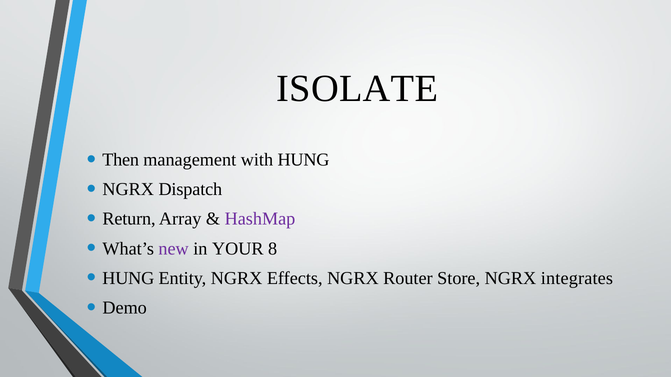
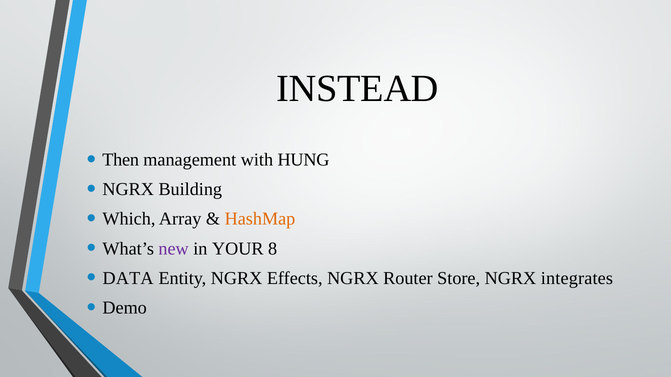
ISOLATE: ISOLATE -> INSTEAD
Dispatch: Dispatch -> Building
Return: Return -> Which
HashMap colour: purple -> orange
HUNG at (128, 278): HUNG -> DATA
